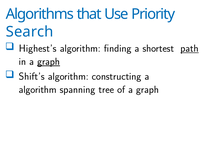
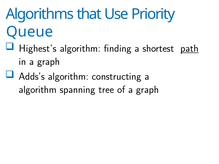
Search: Search -> Queue
graph at (49, 62) underline: present -> none
Shift’s: Shift’s -> Adds’s
